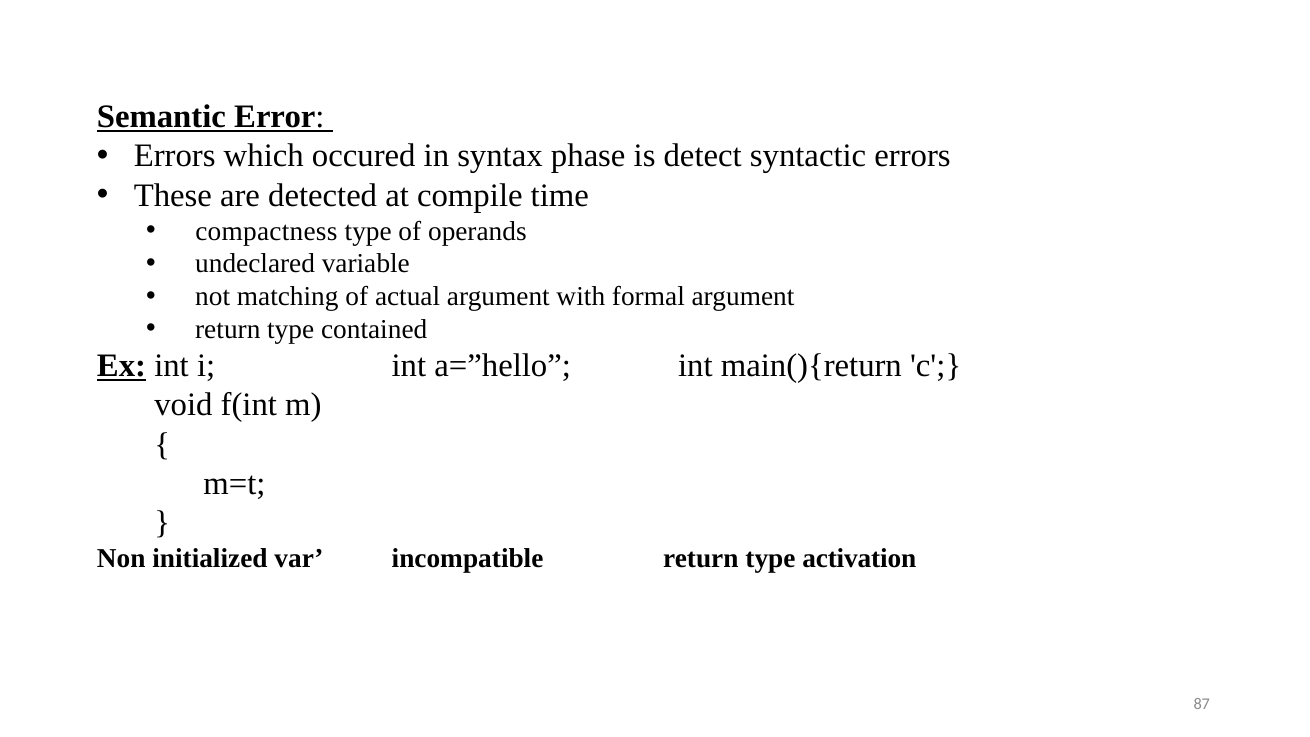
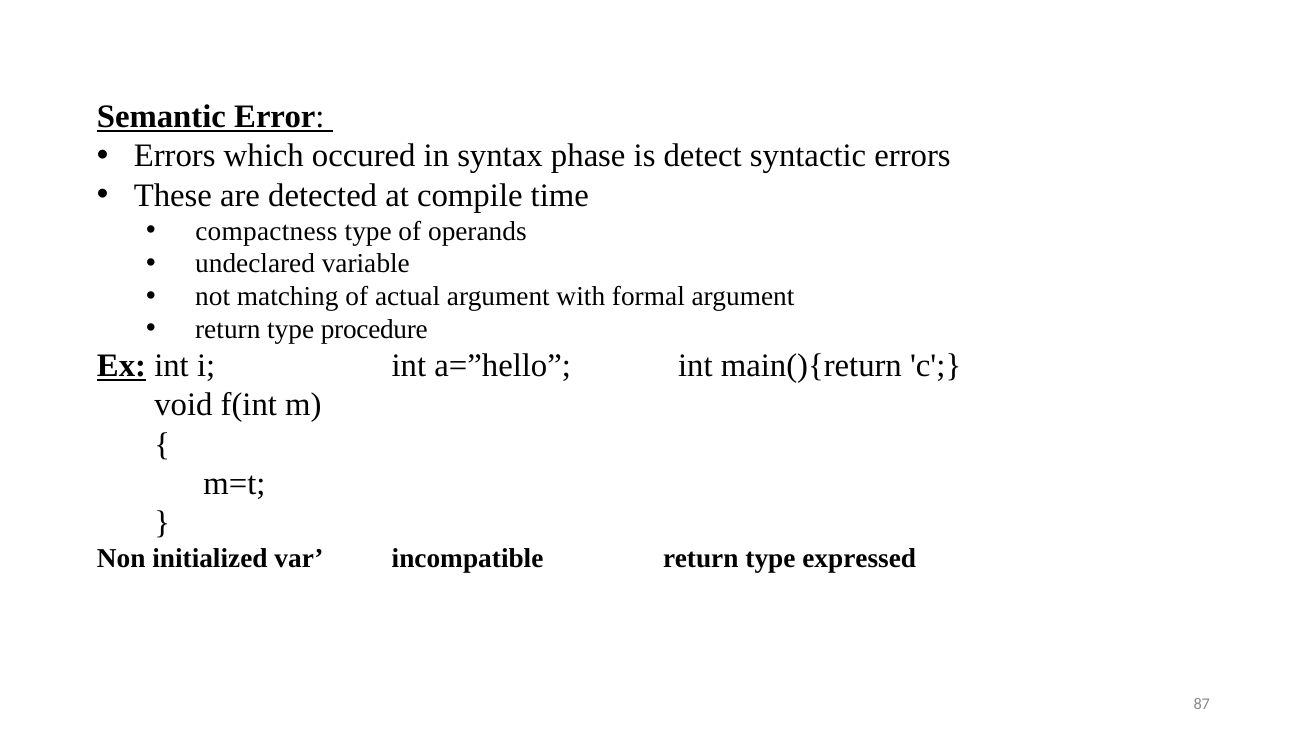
contained: contained -> procedure
activation: activation -> expressed
